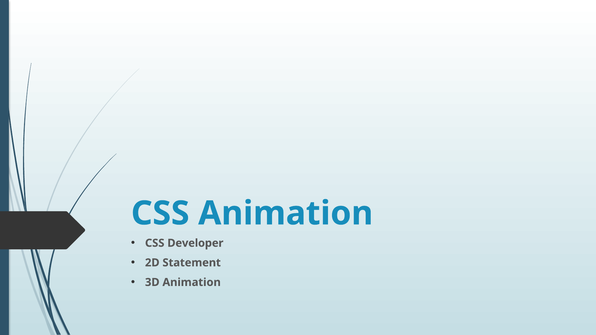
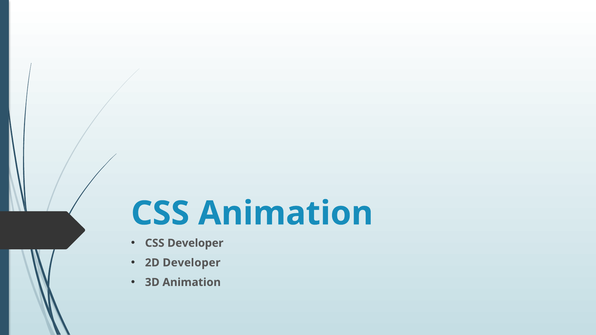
2D Statement: Statement -> Developer
